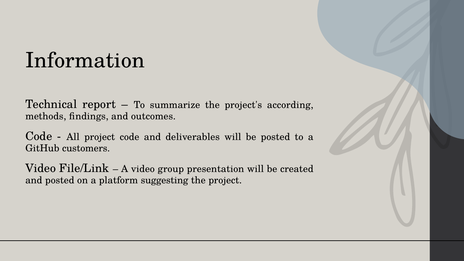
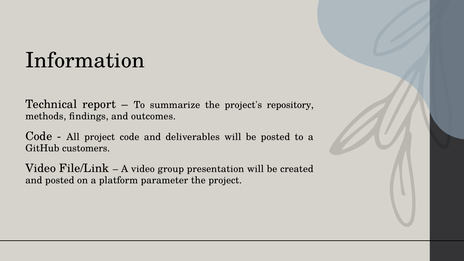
according: according -> repository
suggesting: suggesting -> parameter
